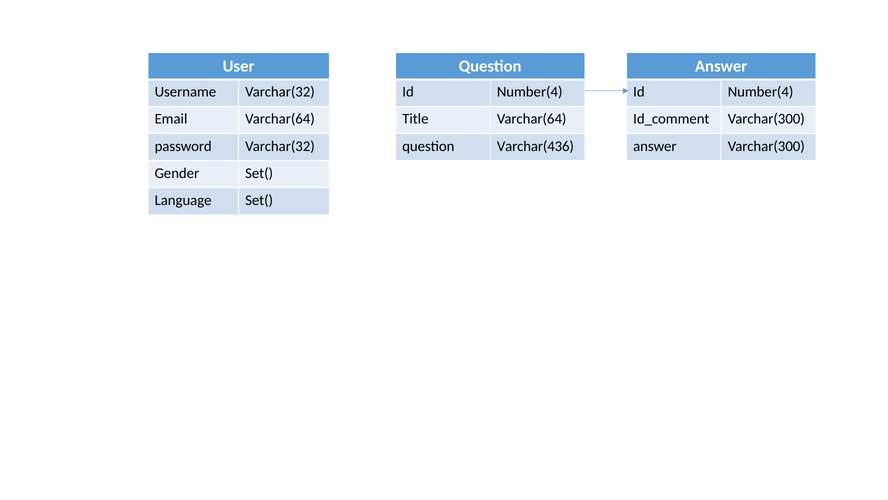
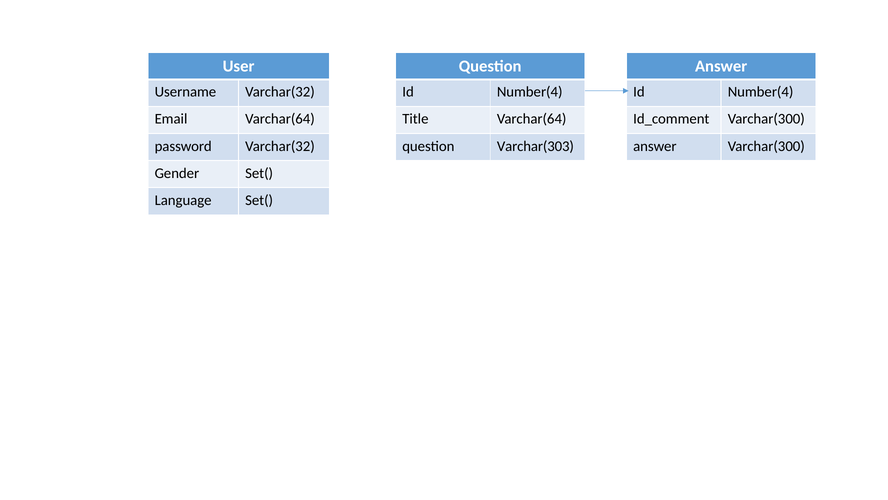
Varchar(436: Varchar(436 -> Varchar(303
